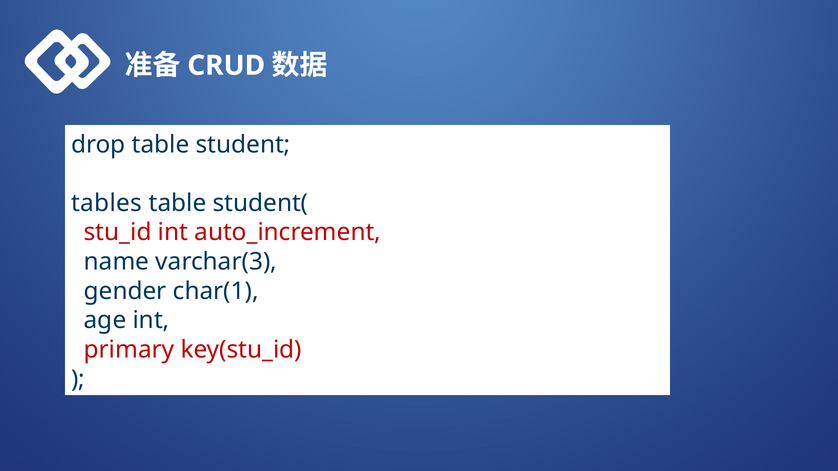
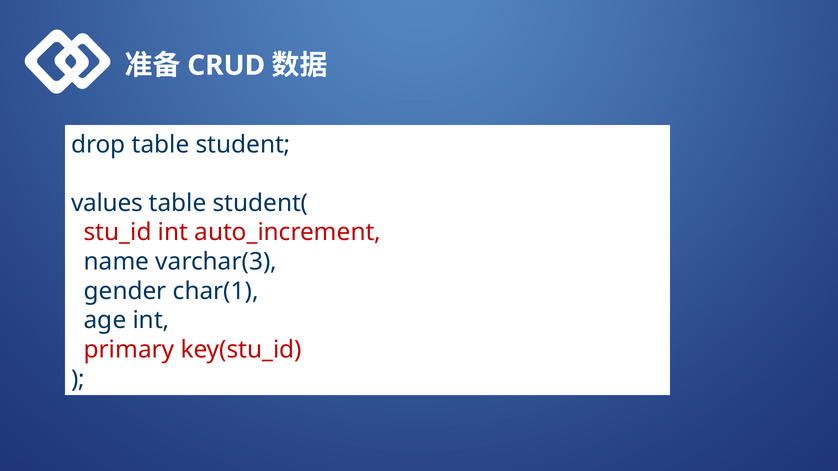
tables: tables -> values
